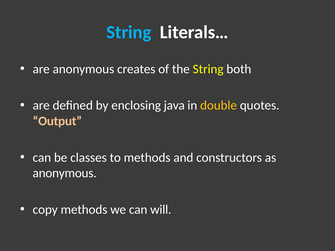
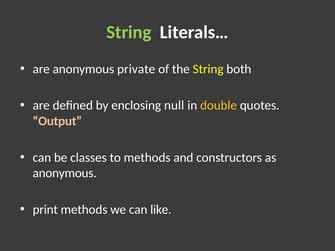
String at (129, 32) colour: light blue -> light green
creates: creates -> private
java: java -> null
copy: copy -> print
will: will -> like
